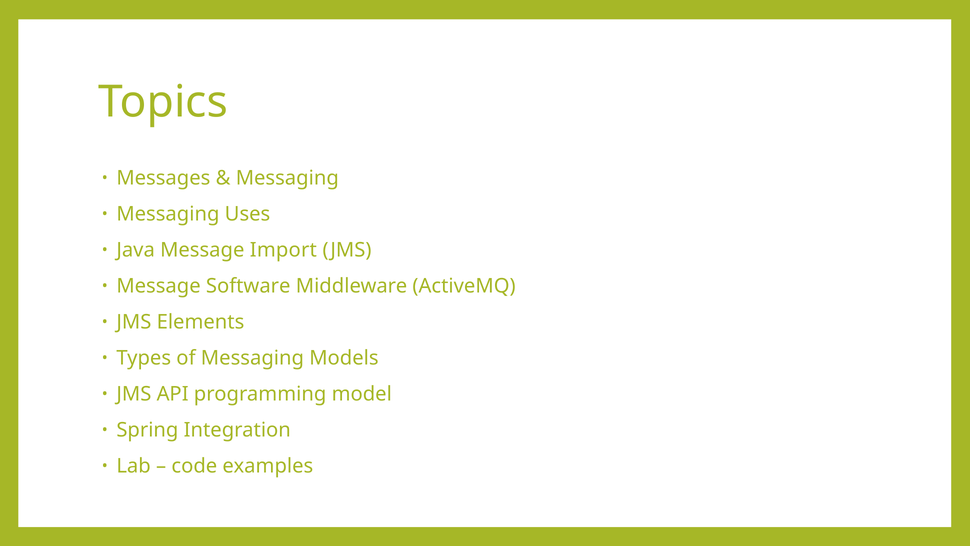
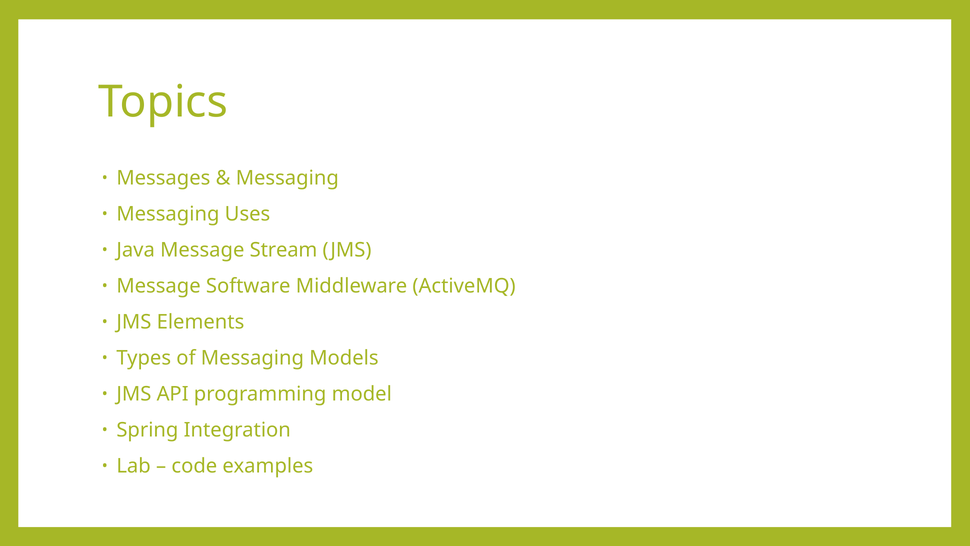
Import: Import -> Stream
